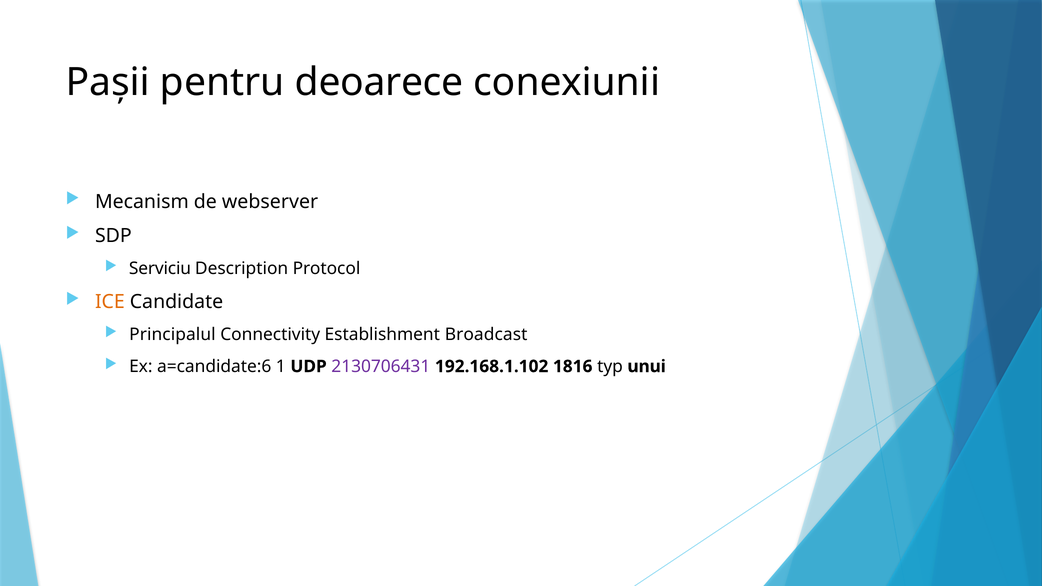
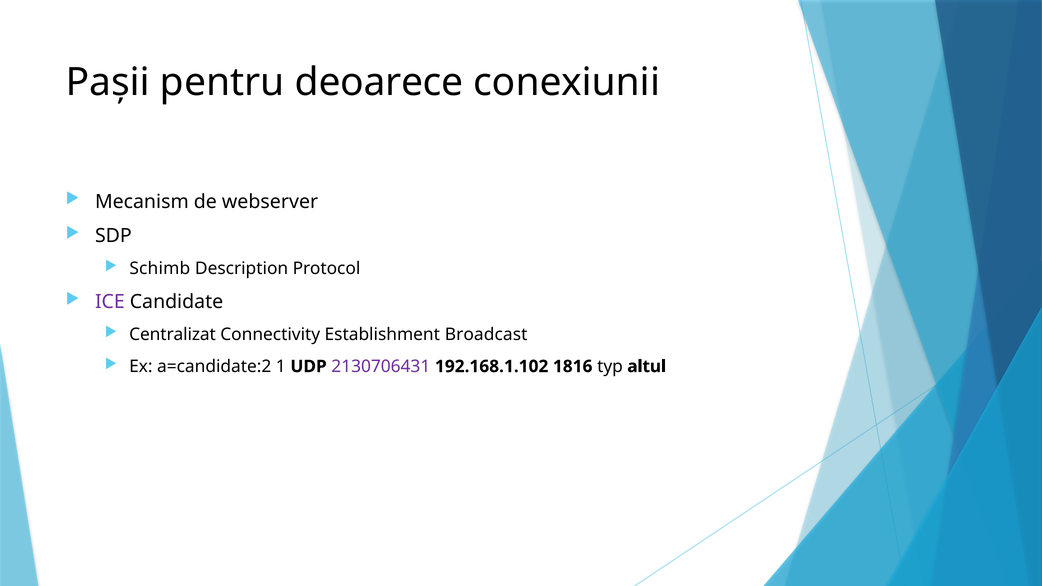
Serviciu: Serviciu -> Schimb
ICE colour: orange -> purple
Principalul: Principalul -> Centralizat
a=candidate:6: a=candidate:6 -> a=candidate:2
unui: unui -> altul
